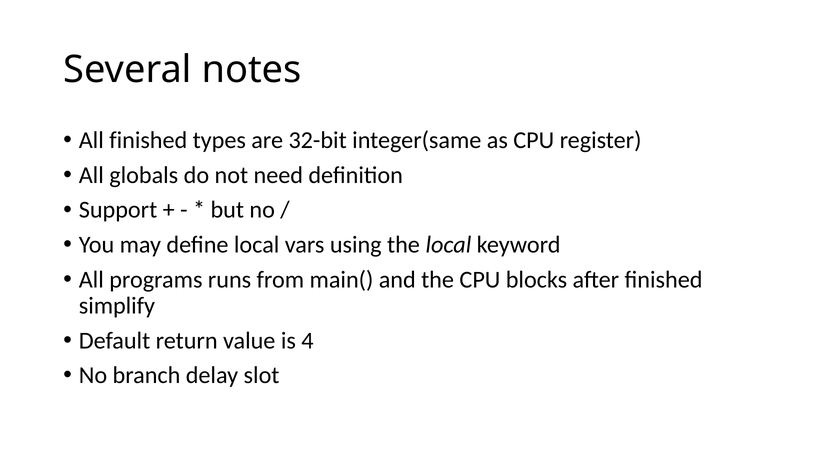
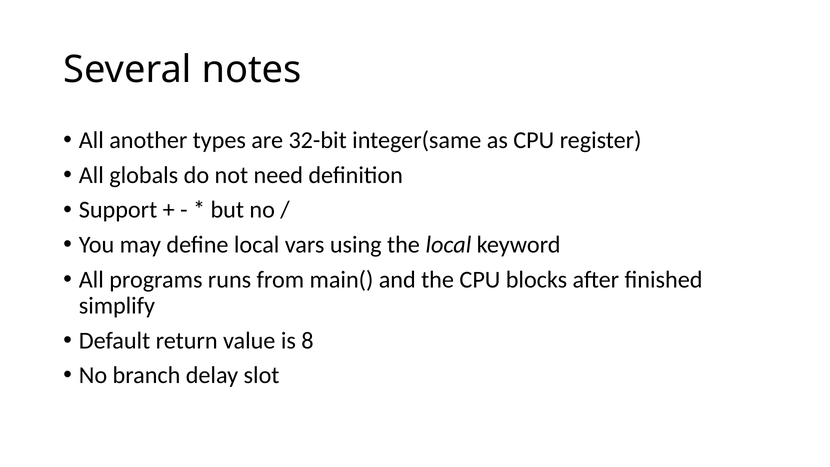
All finished: finished -> another
4: 4 -> 8
